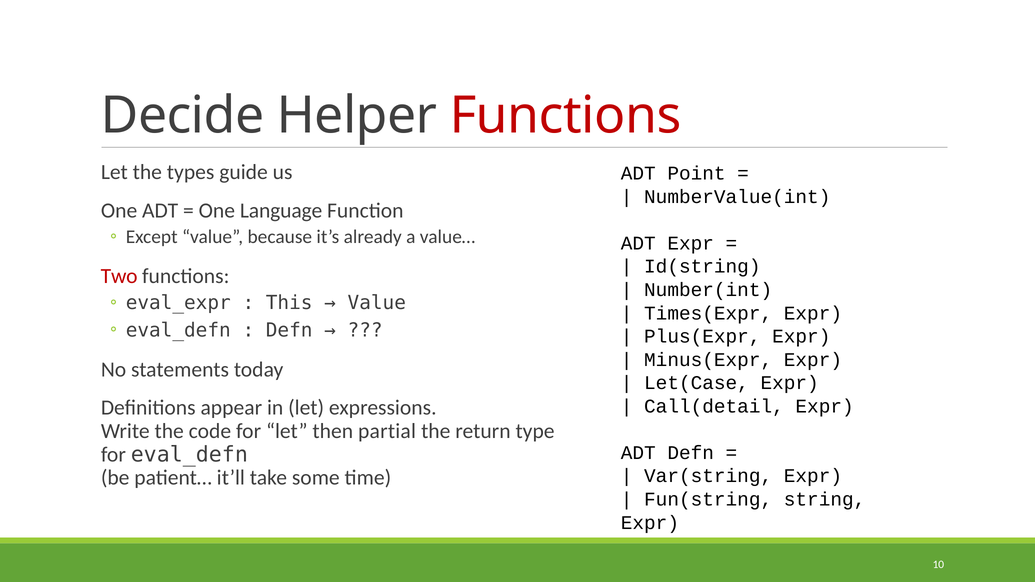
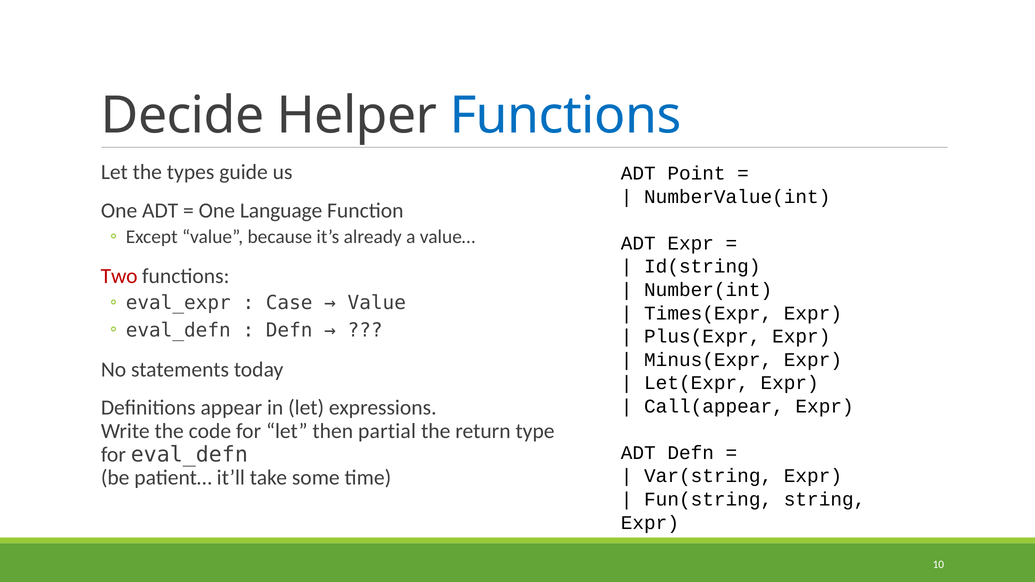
Functions at (565, 116) colour: red -> blue
This: This -> Case
Let(Case: Let(Case -> Let(Expr
Call(detail: Call(detail -> Call(appear
